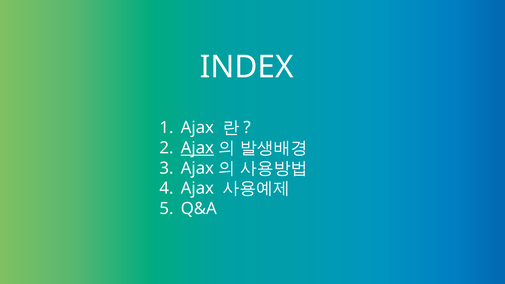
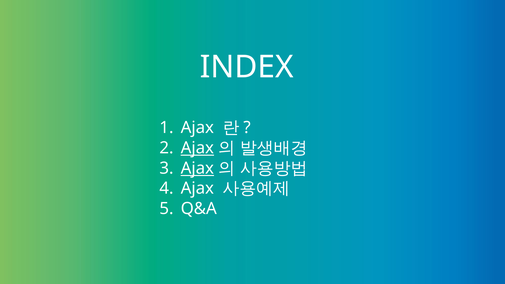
Ajax at (197, 168) underline: none -> present
